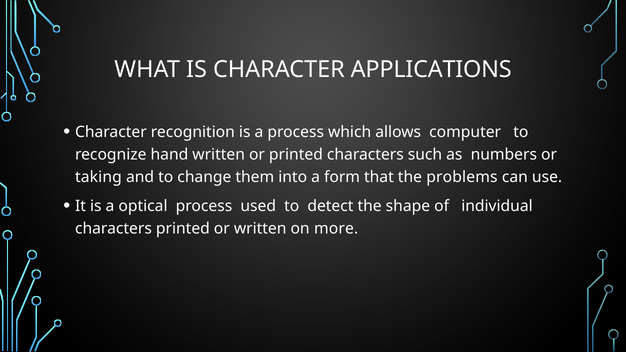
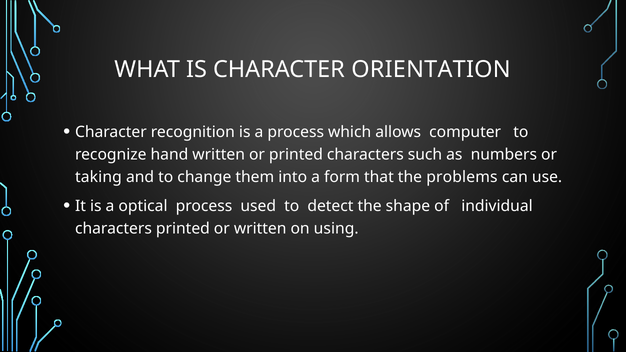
APPLICATIONS: APPLICATIONS -> ORIENTATION
more: more -> using
